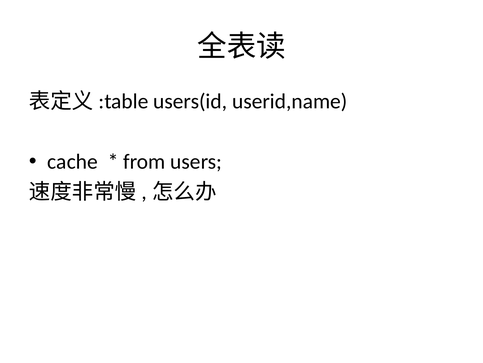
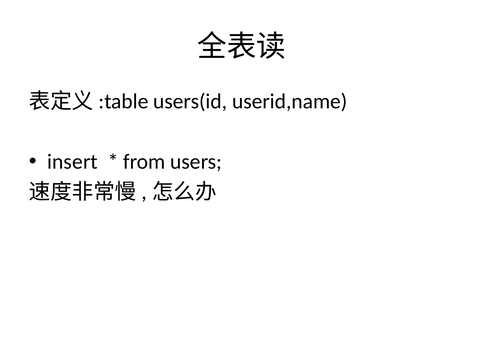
cache: cache -> insert
